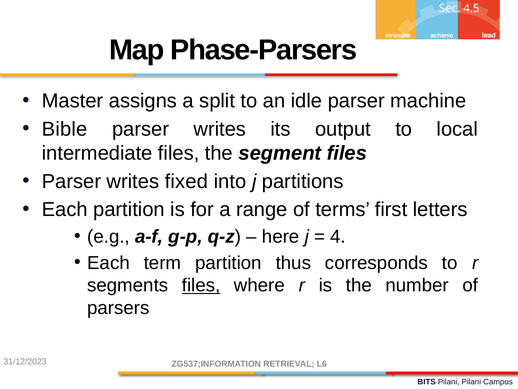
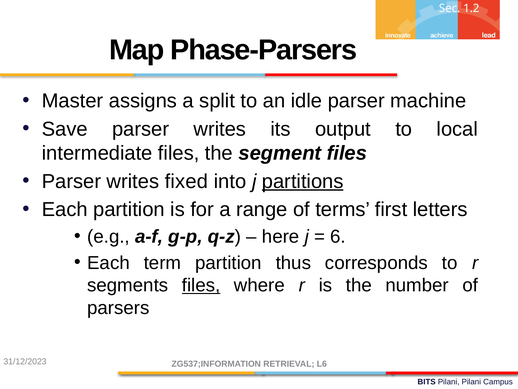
4.5: 4.5 -> 1.2
Bible: Bible -> Save
partitions underline: none -> present
4: 4 -> 6
